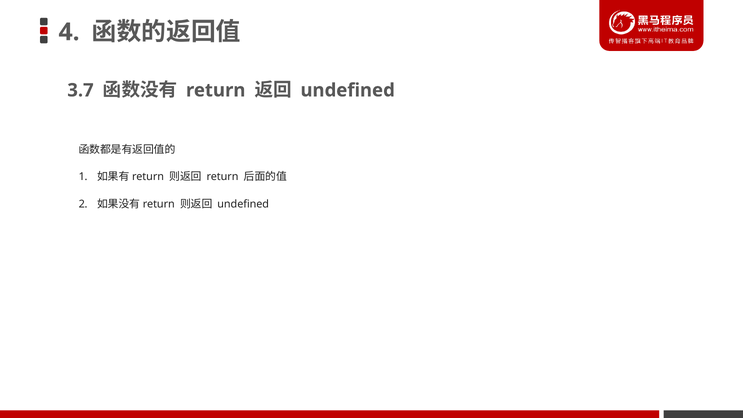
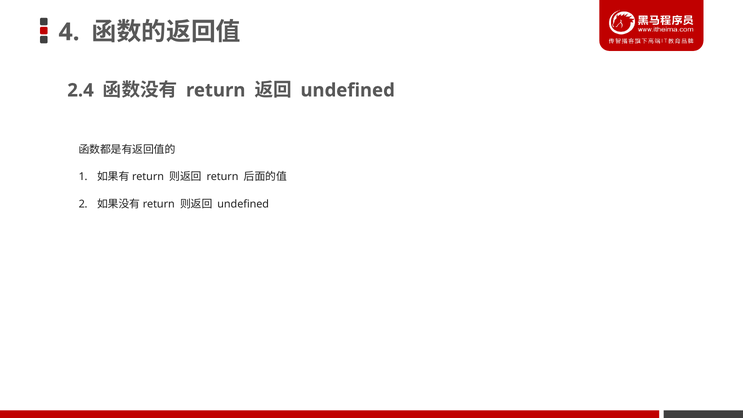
3.7: 3.7 -> 2.4
